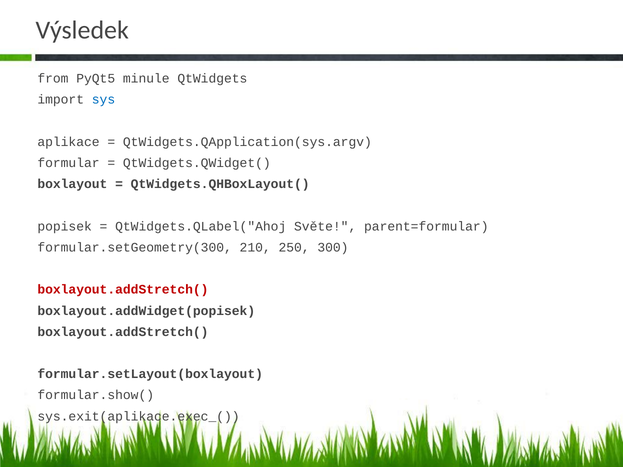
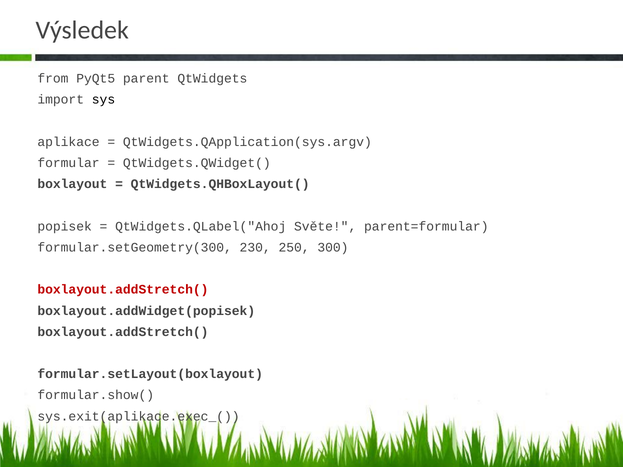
minule: minule -> parent
sys colour: blue -> black
210: 210 -> 230
